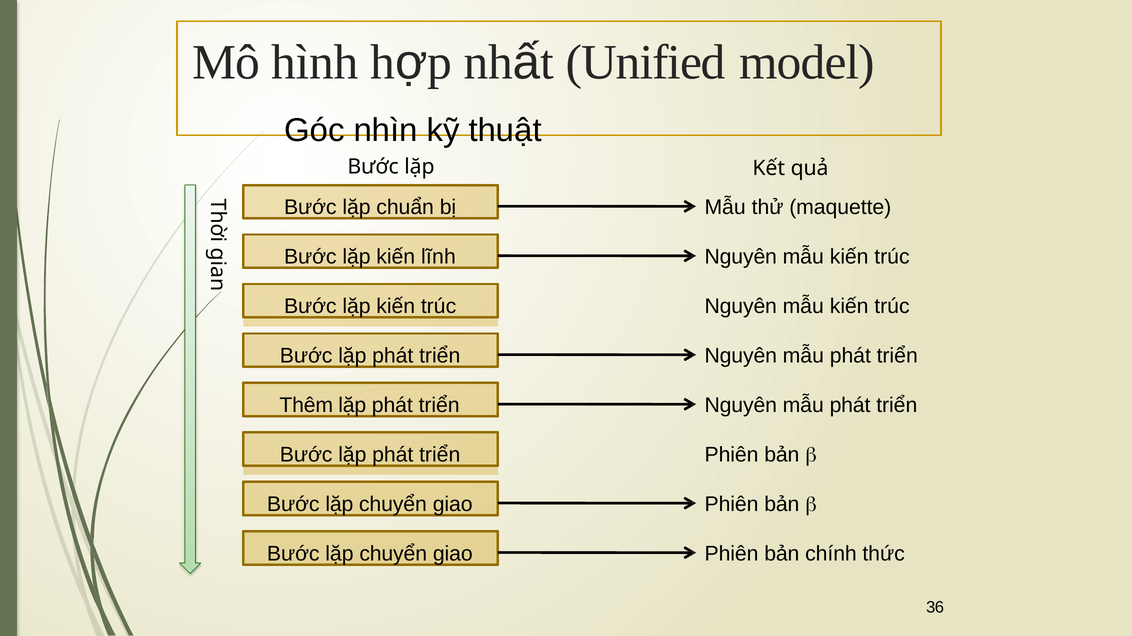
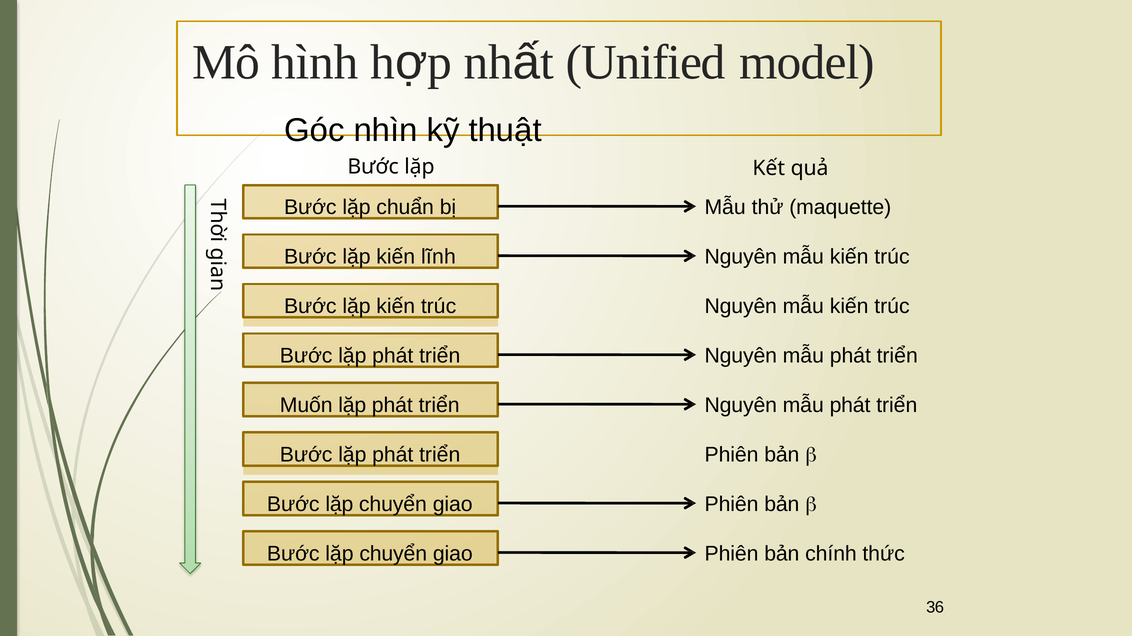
Thêm: Thêm -> Muốn
